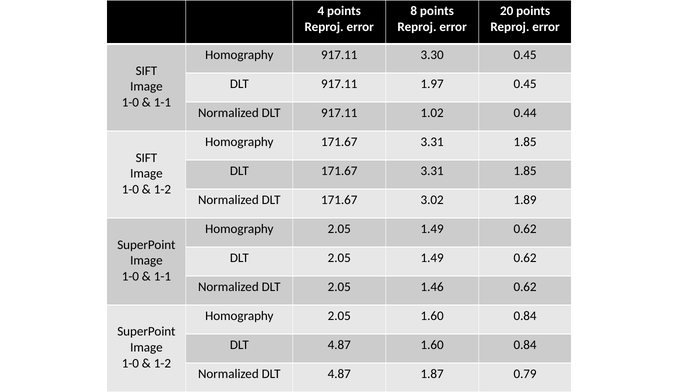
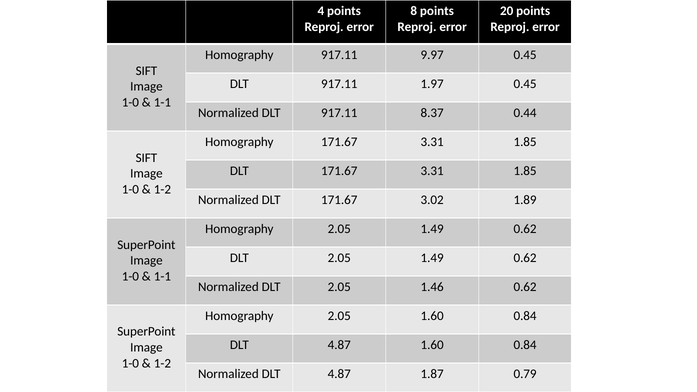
3.30: 3.30 -> 9.97
1.02: 1.02 -> 8.37
